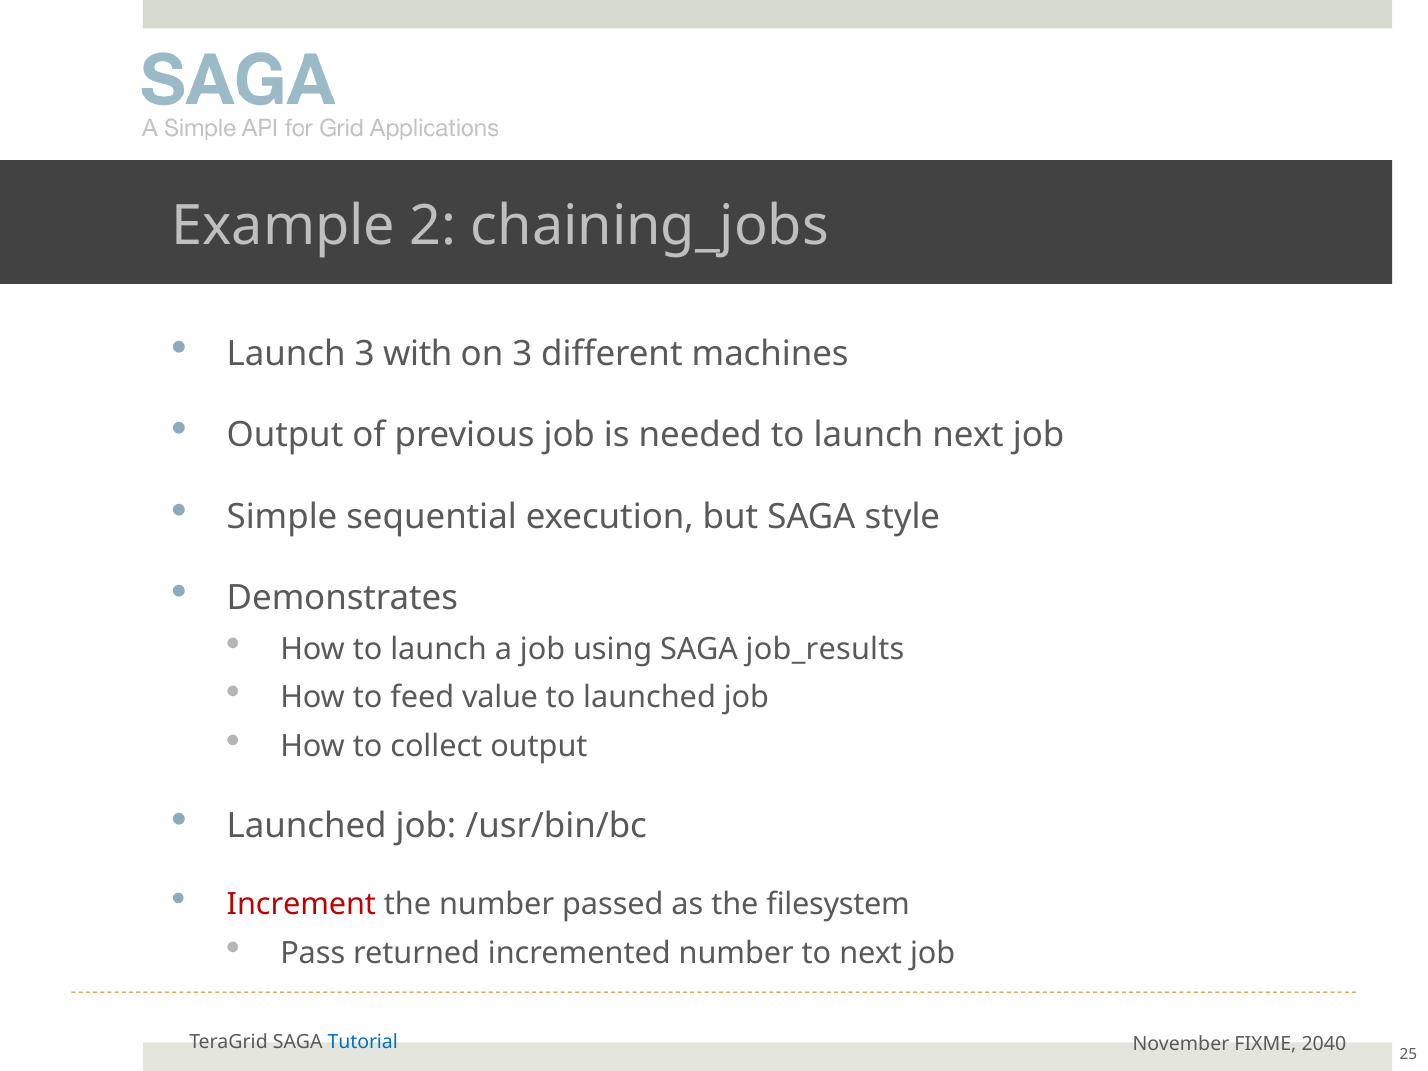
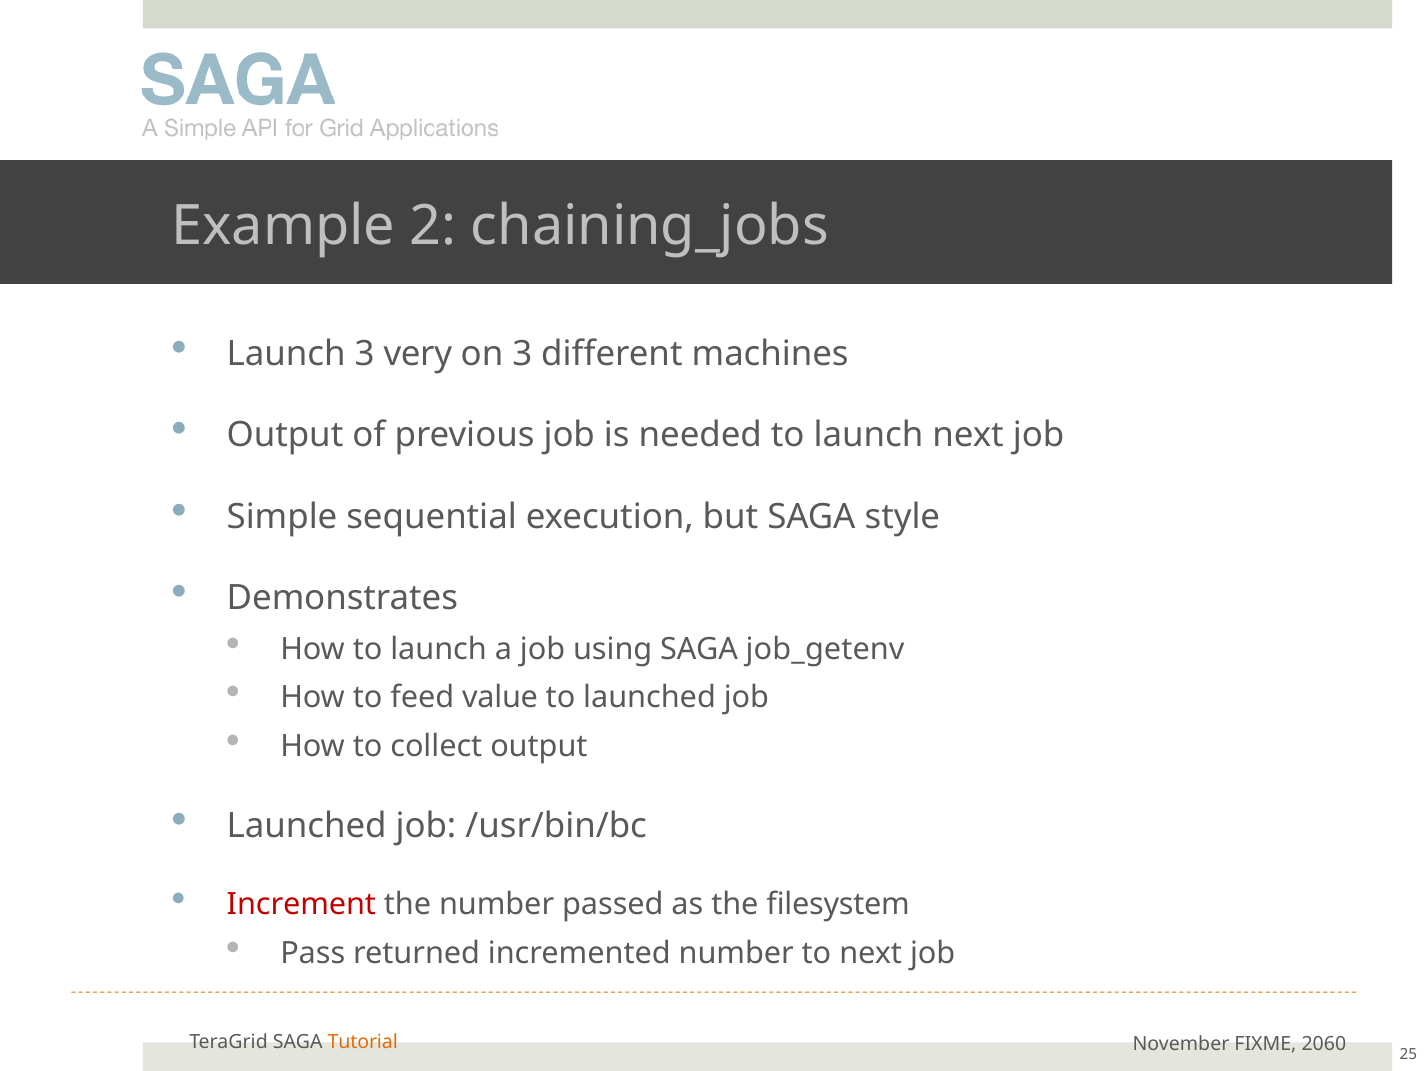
with: with -> very
job_results: job_results -> job_getenv
Tutorial colour: blue -> orange
2040: 2040 -> 2060
